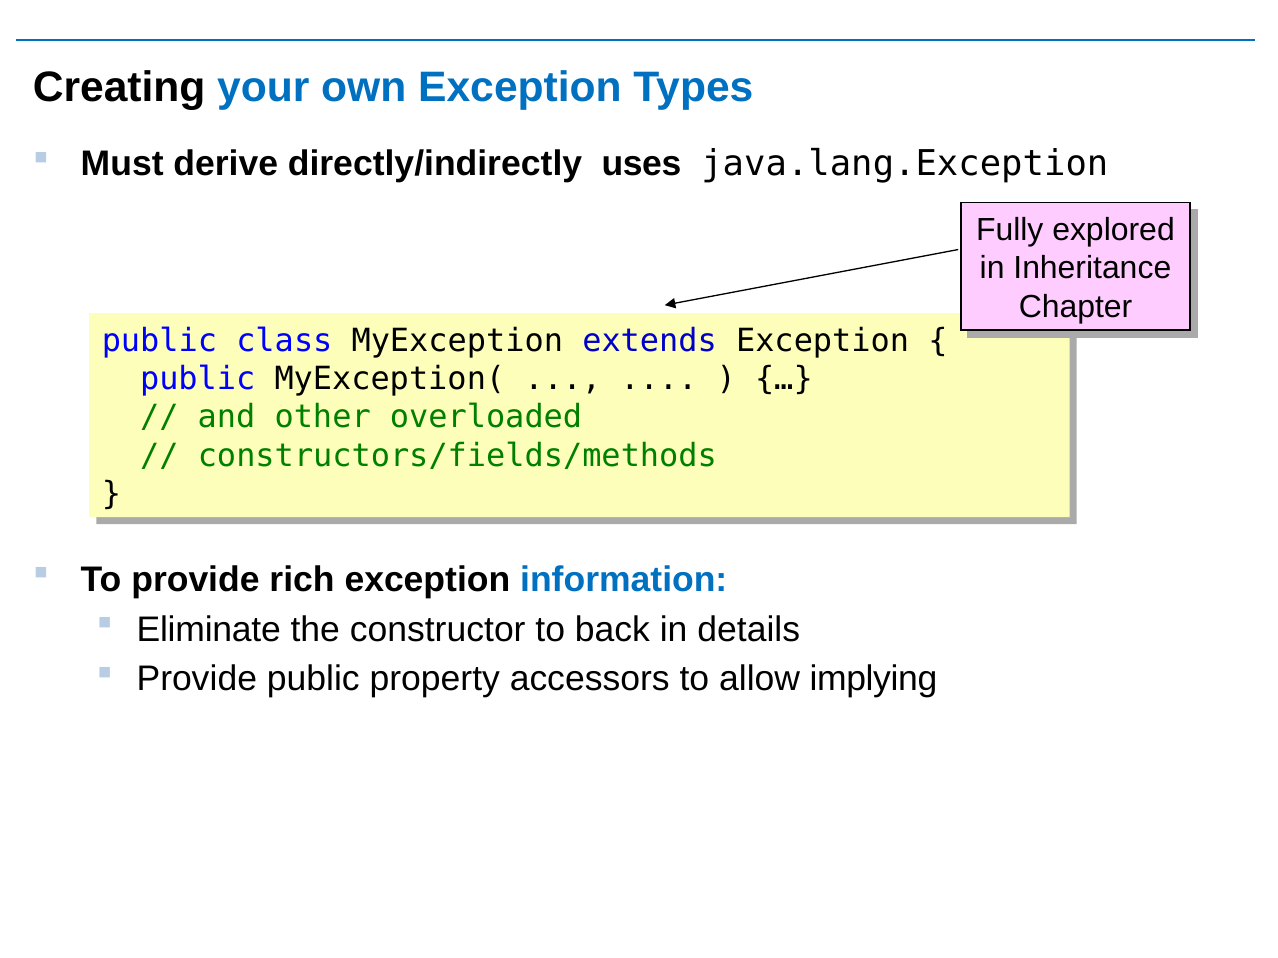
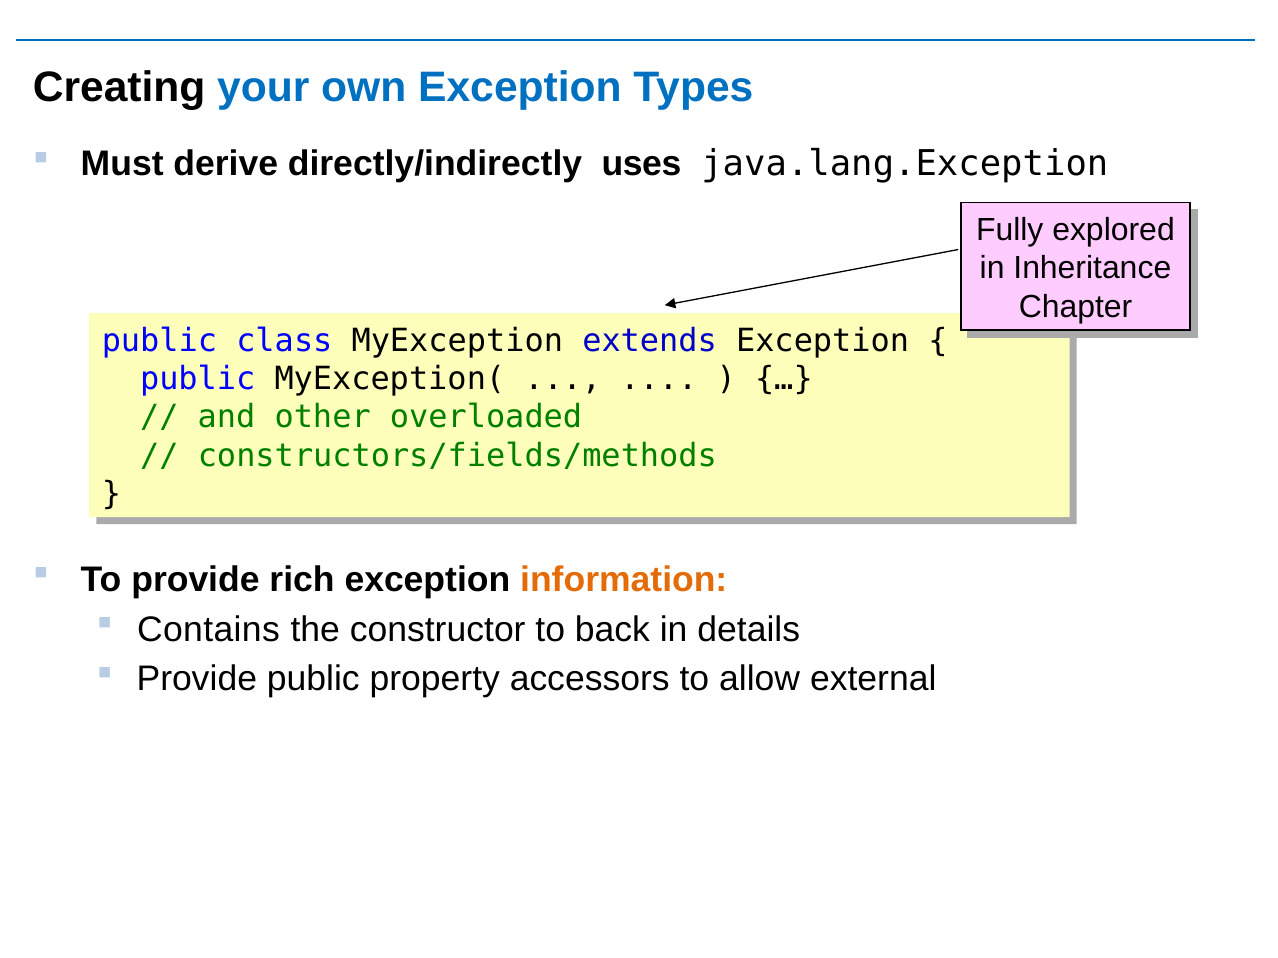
information colour: blue -> orange
Eliminate: Eliminate -> Contains
implying: implying -> external
